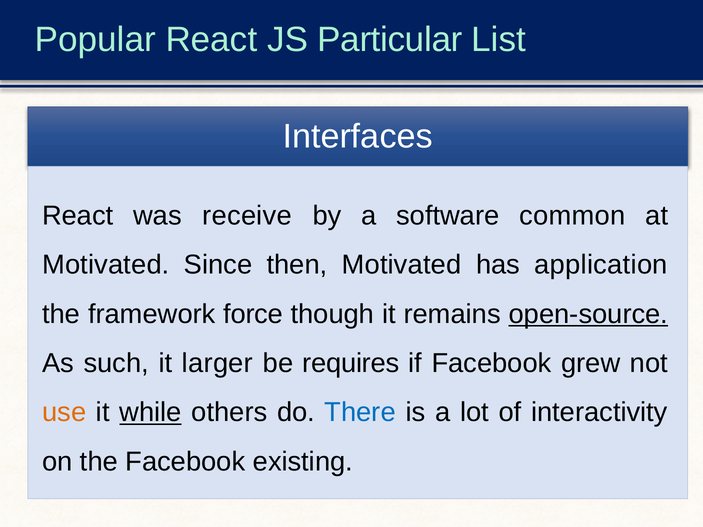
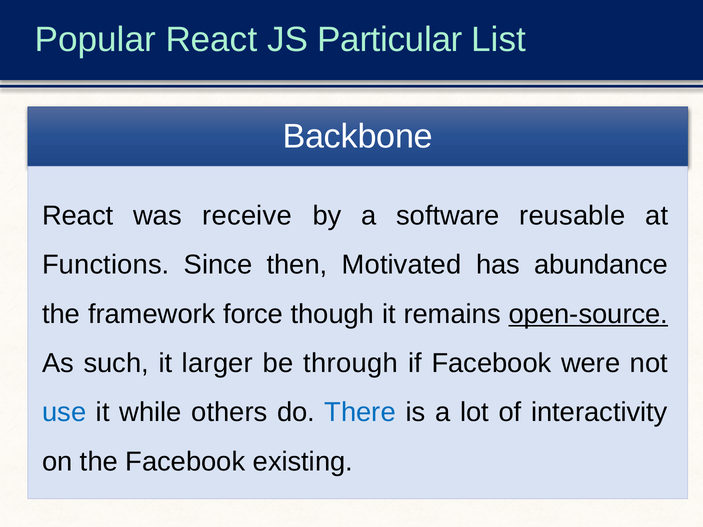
Interfaces: Interfaces -> Backbone
common: common -> reusable
Motivated at (106, 265): Motivated -> Functions
application: application -> abundance
requires: requires -> through
grew: grew -> were
use colour: orange -> blue
while underline: present -> none
